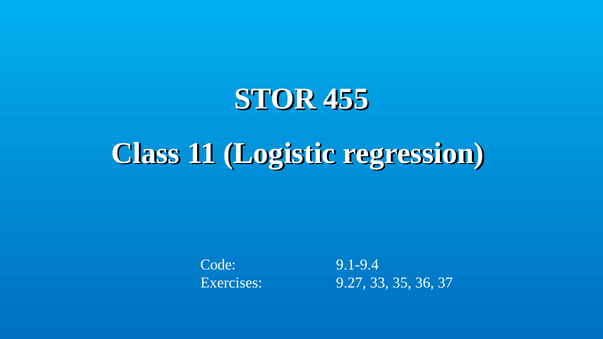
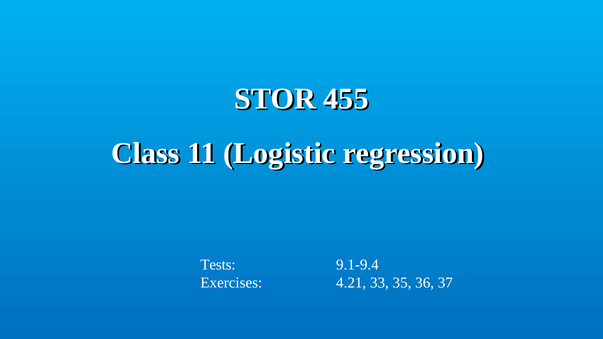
Code: Code -> Tests
9.27: 9.27 -> 4.21
